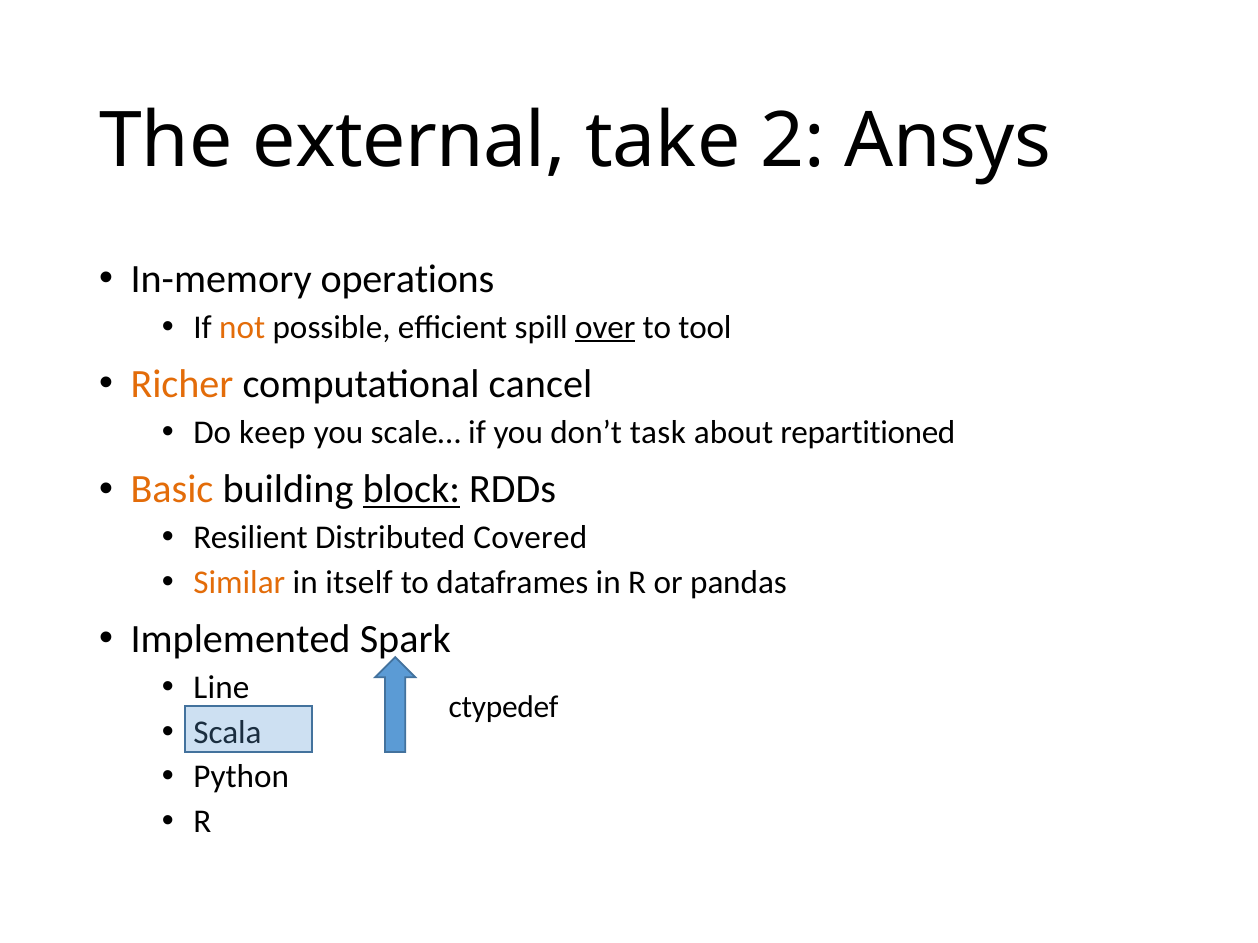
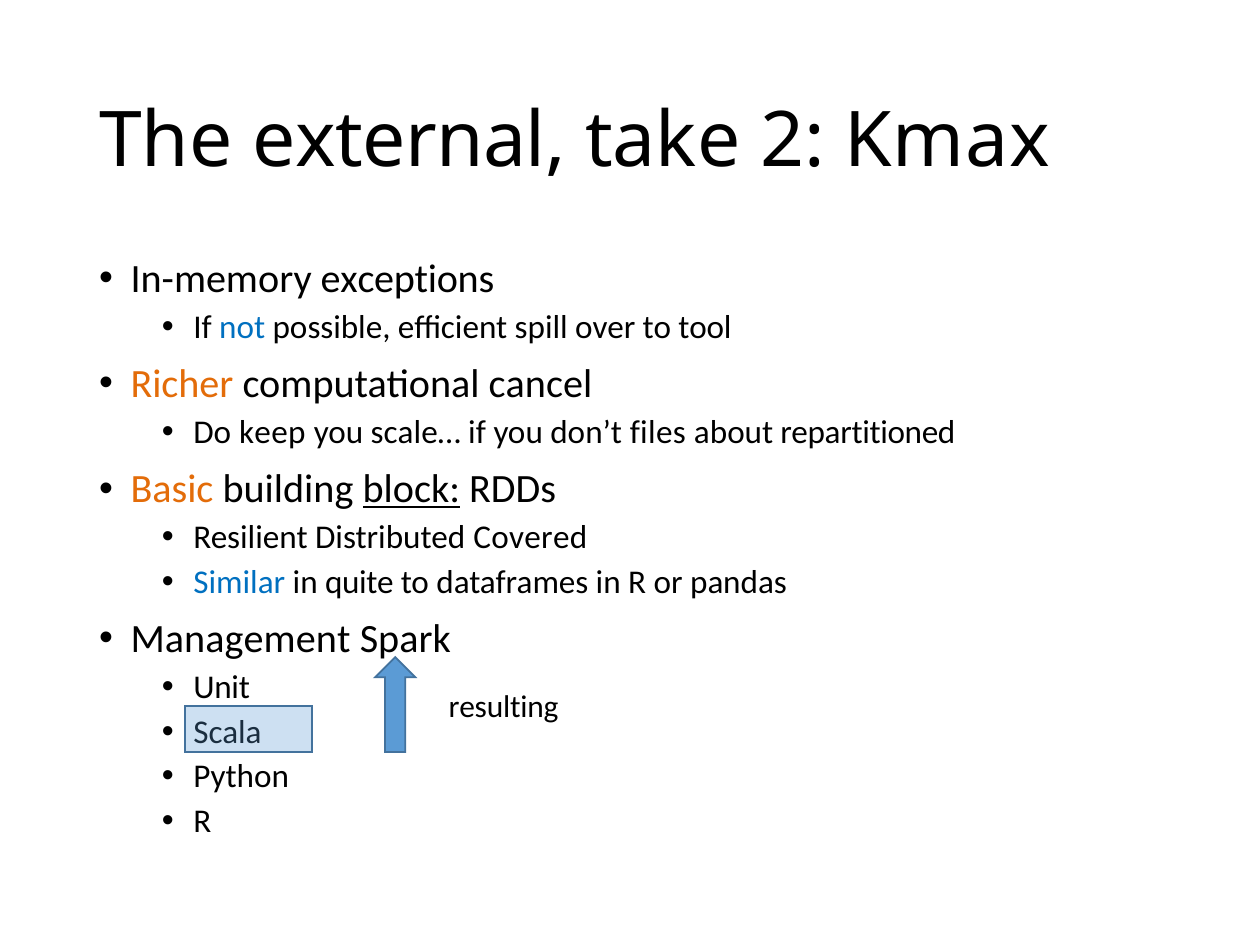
Ansys: Ansys -> Kmax
operations: operations -> exceptions
not colour: orange -> blue
over underline: present -> none
task: task -> files
Similar colour: orange -> blue
itself: itself -> quite
Implemented: Implemented -> Management
Line: Line -> Unit
ctypedef: ctypedef -> resulting
